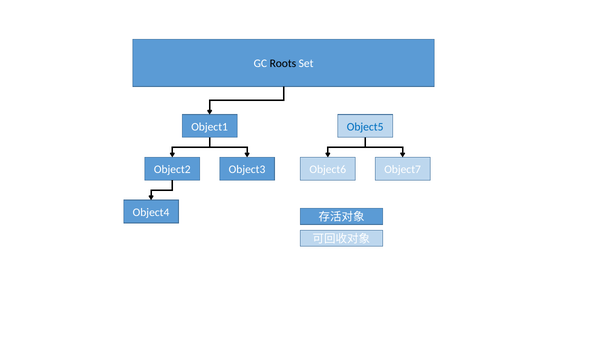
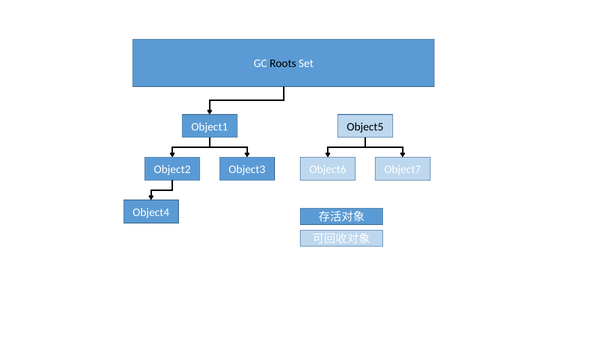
Object5 colour: blue -> black
